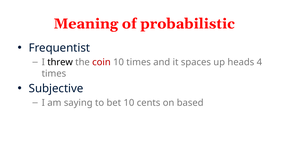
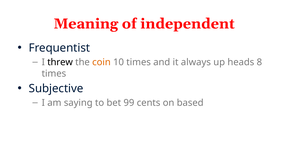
probabilistic: probabilistic -> independent
coin colour: red -> orange
spaces: spaces -> always
4: 4 -> 8
bet 10: 10 -> 99
